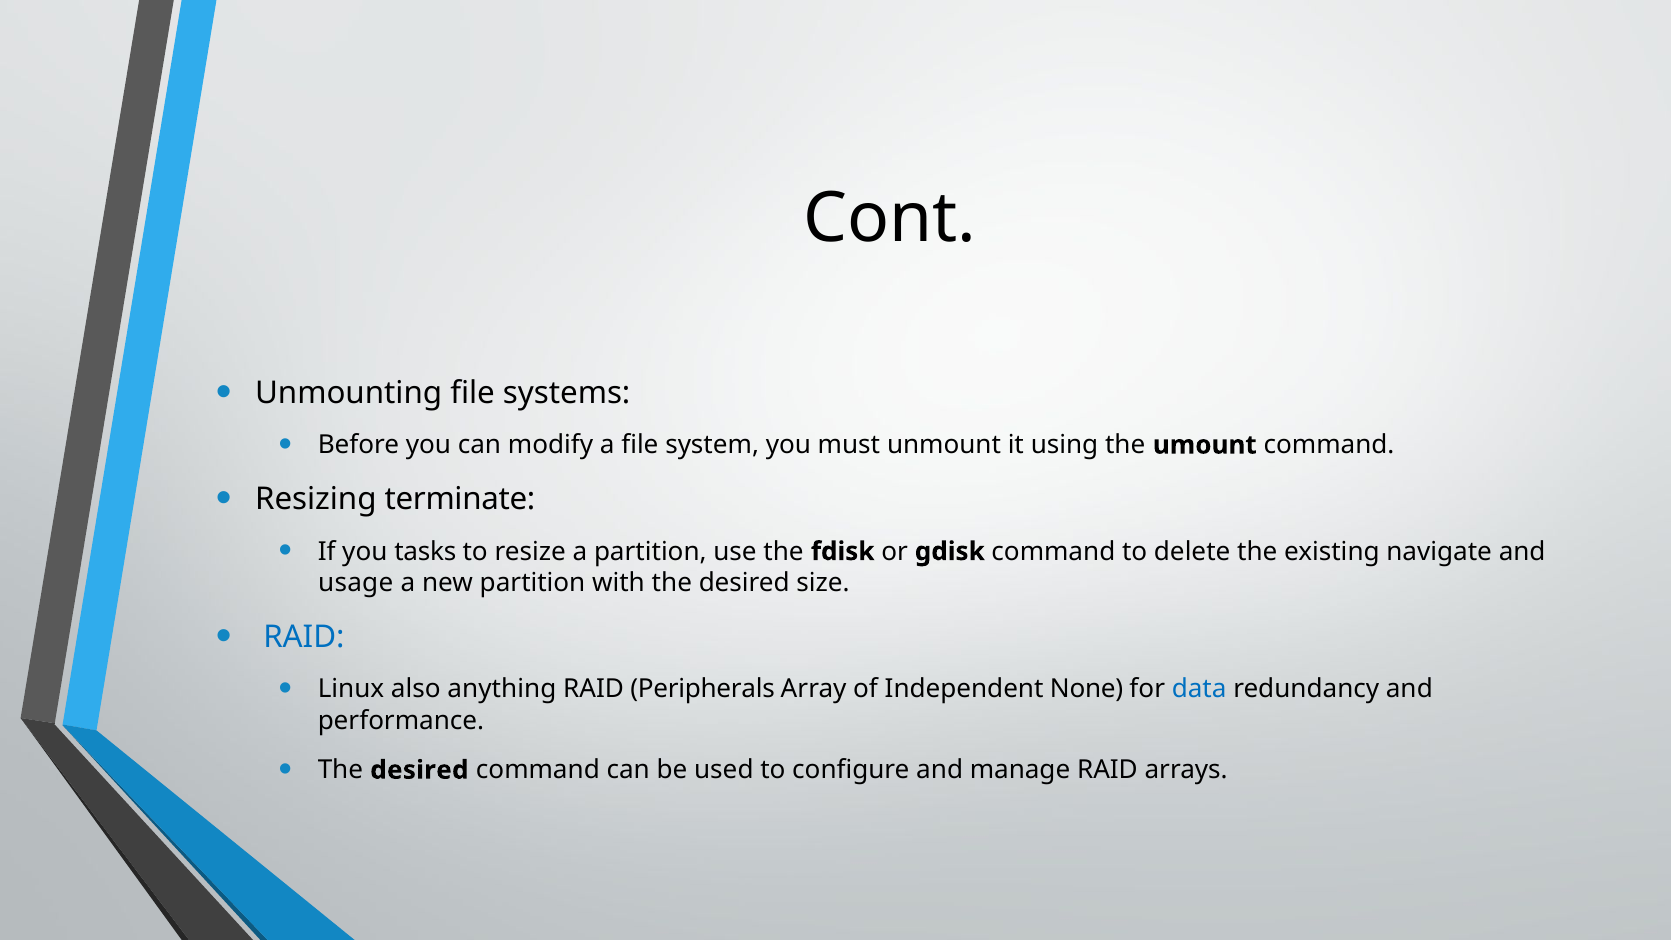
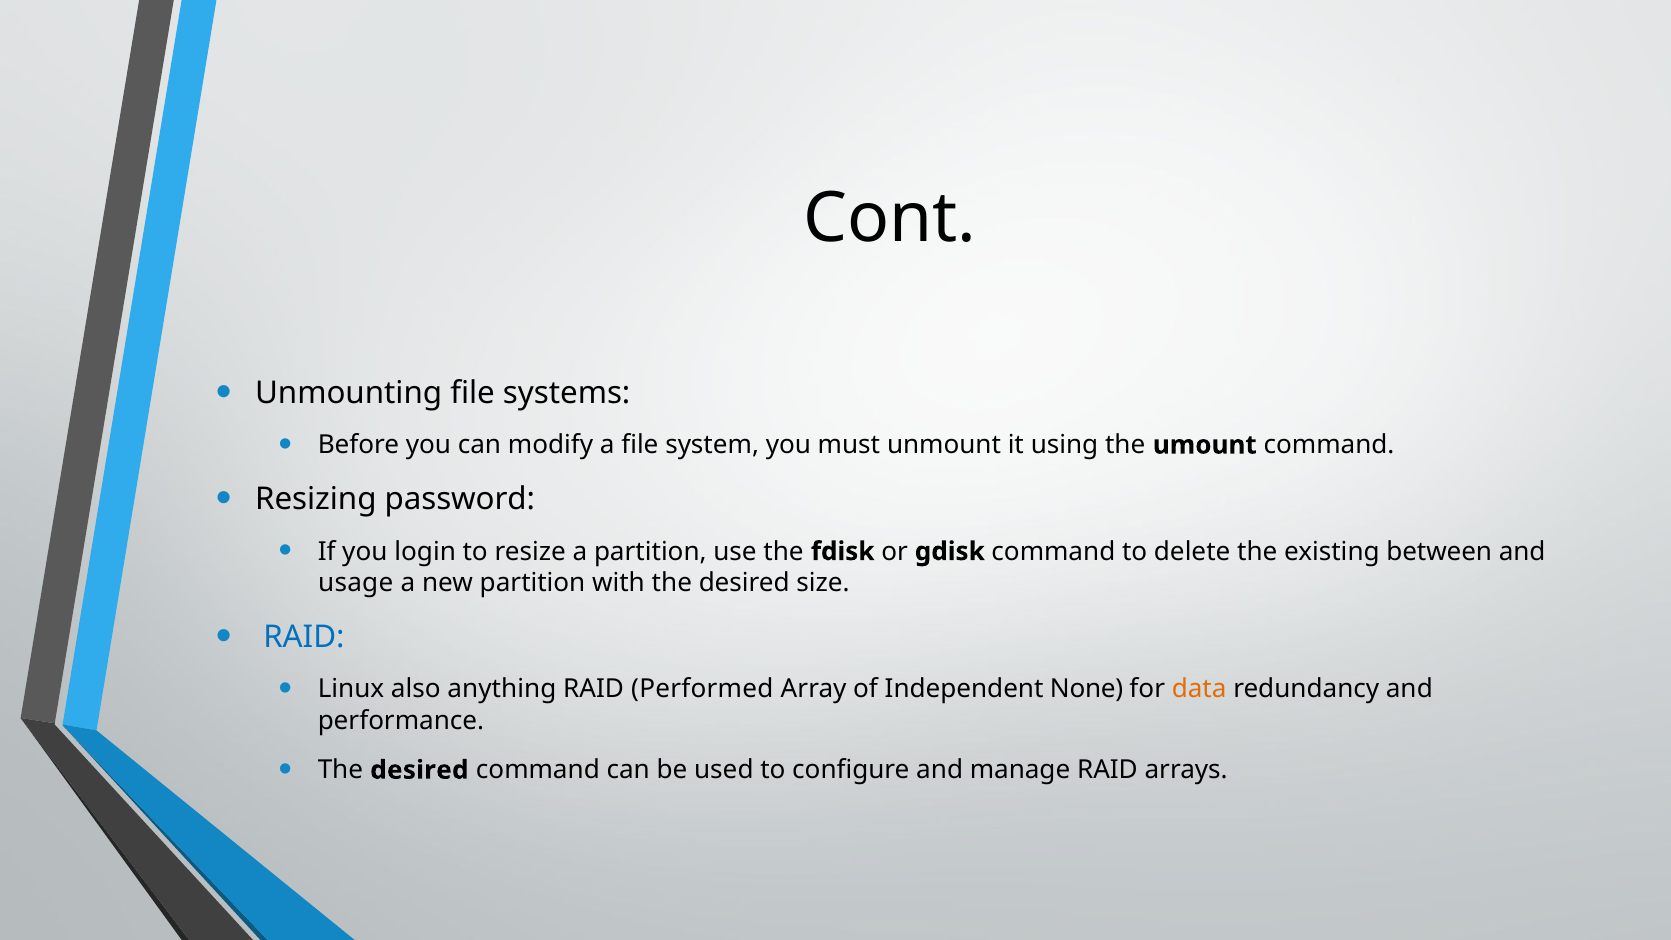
terminate: terminate -> password
tasks: tasks -> login
navigate: navigate -> between
Peripherals: Peripherals -> Performed
data colour: blue -> orange
